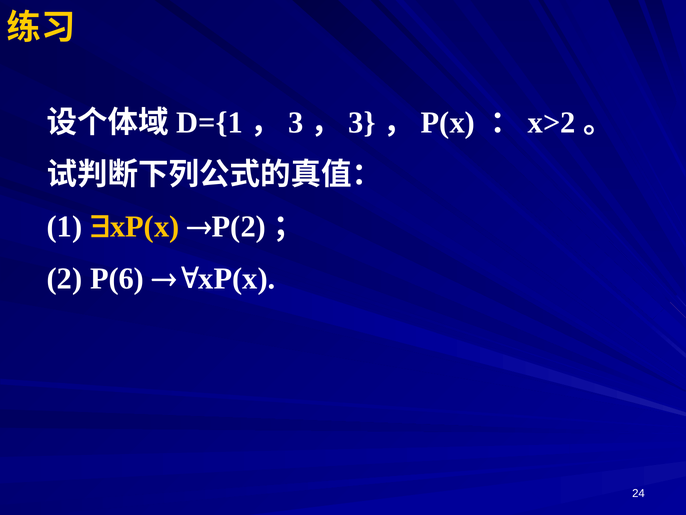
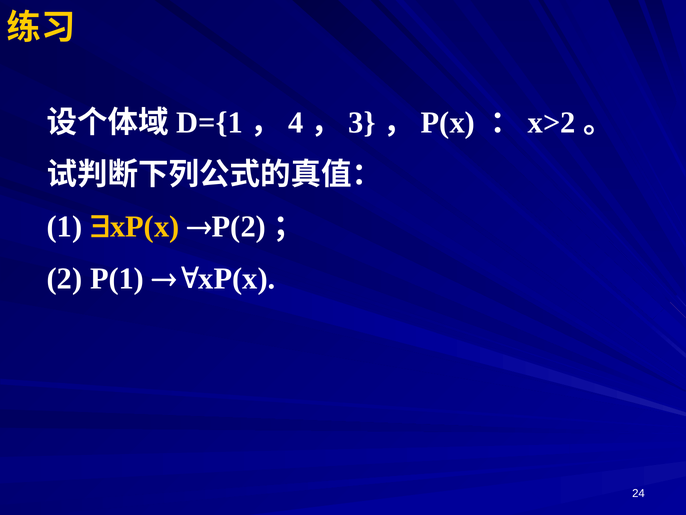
3 at (296, 123): 3 -> 4
P(6: P(6 -> P(1
